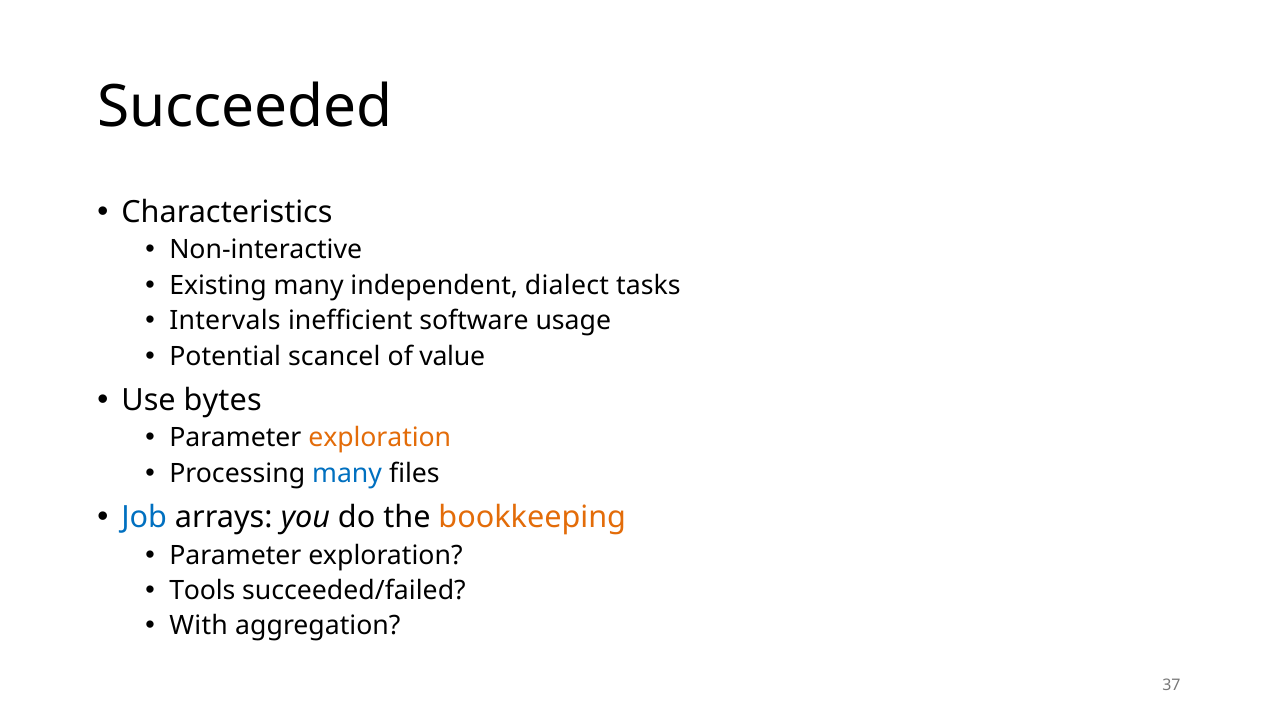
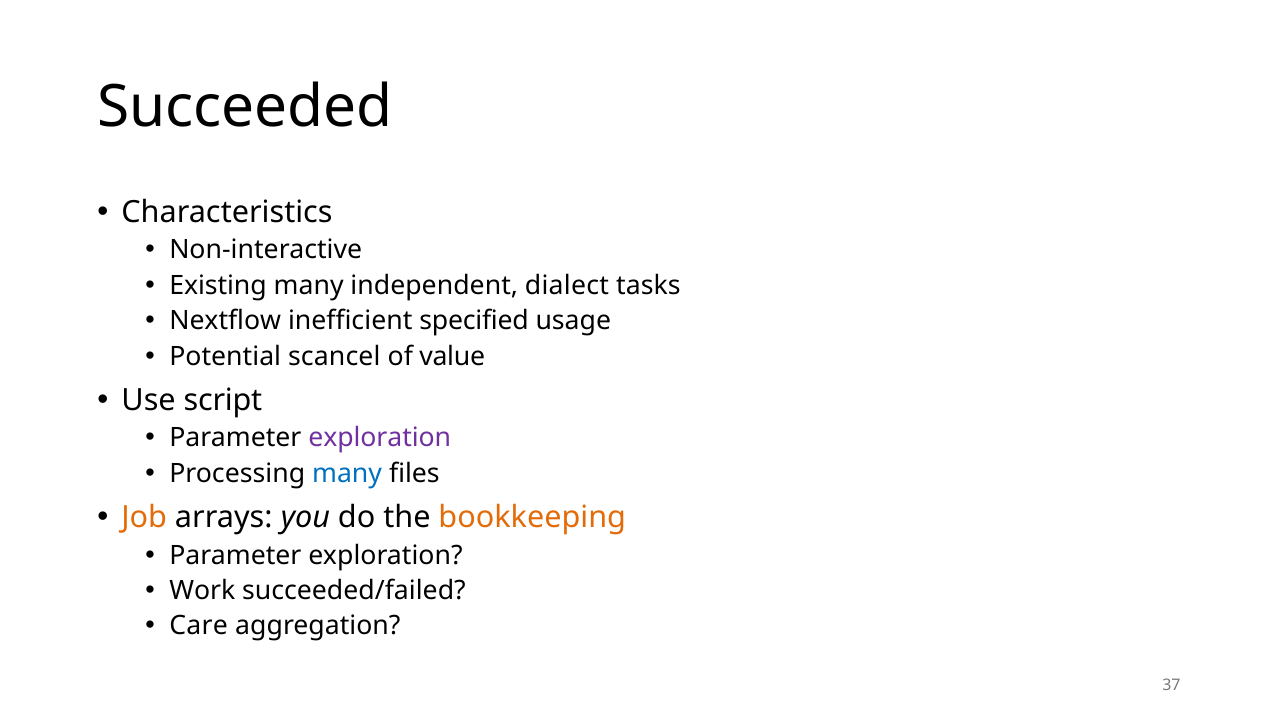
Intervals: Intervals -> Nextflow
software: software -> specified
bytes: bytes -> script
exploration at (380, 438) colour: orange -> purple
Job colour: blue -> orange
Tools: Tools -> Work
With: With -> Care
